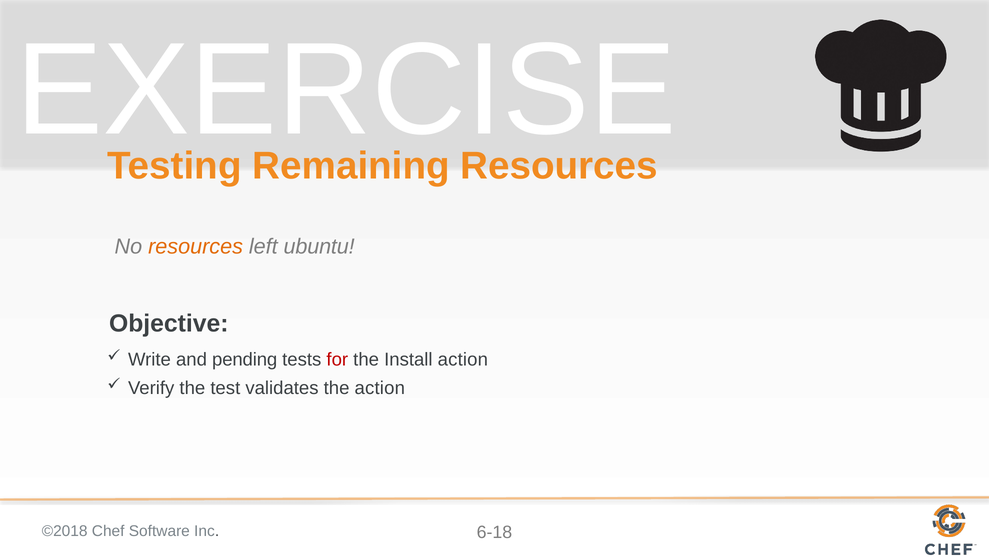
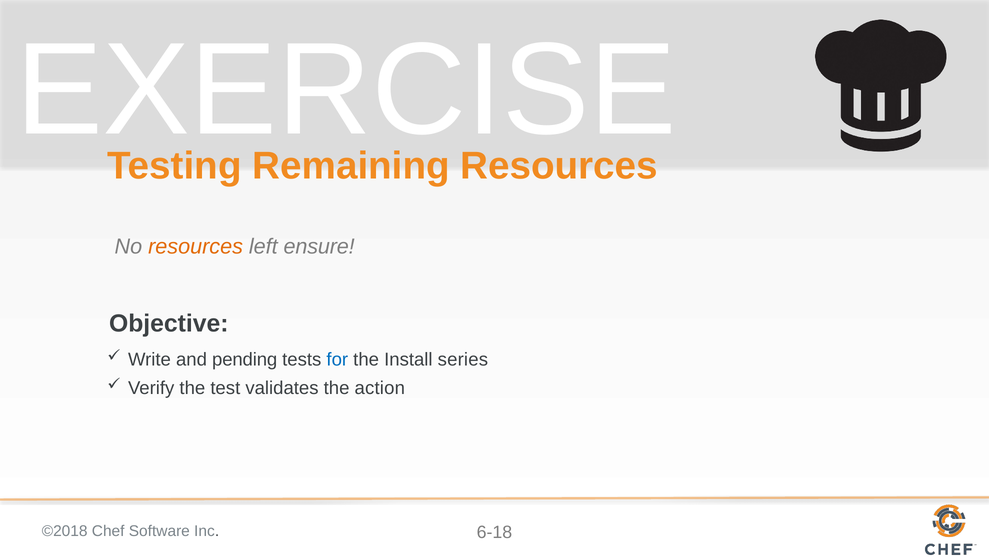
ubuntu: ubuntu -> ensure
for colour: red -> blue
Install action: action -> series
